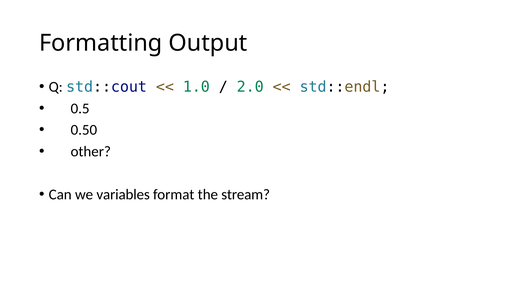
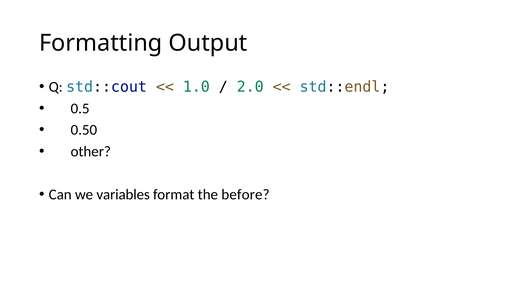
stream: stream -> before
